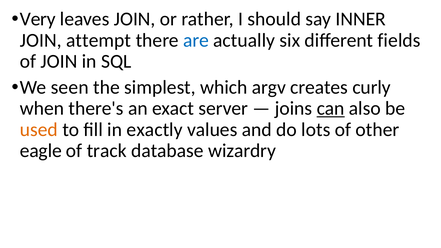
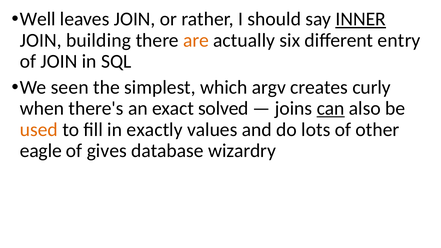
Very: Very -> Well
INNER underline: none -> present
attempt: attempt -> building
are colour: blue -> orange
fields: fields -> entry
server: server -> solved
track: track -> gives
